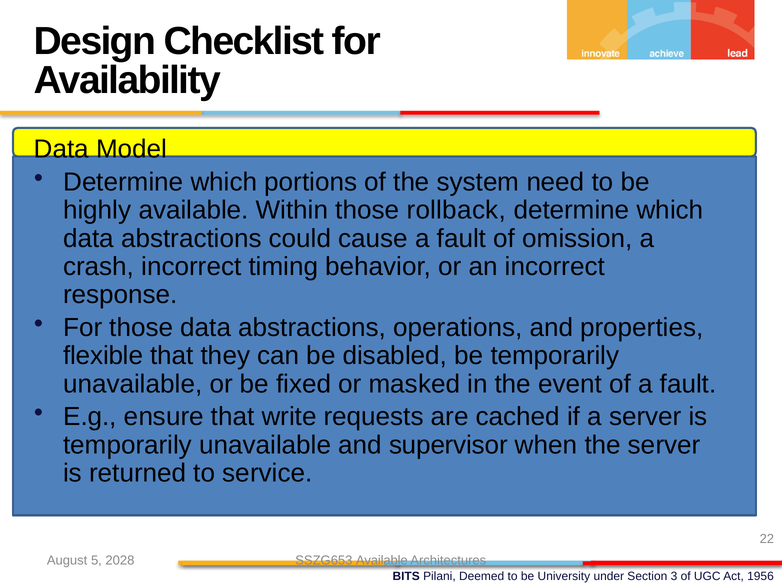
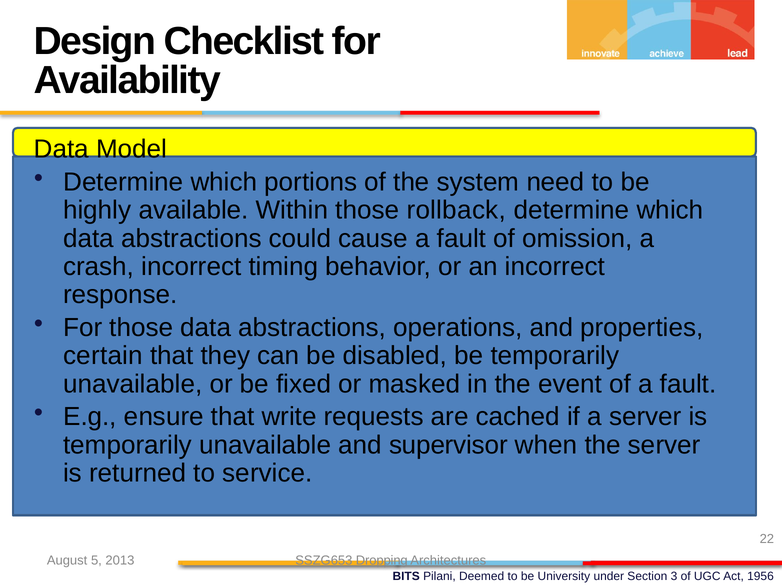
flexible: flexible -> certain
2028: 2028 -> 2013
SSZG653 Available: Available -> Dropping
